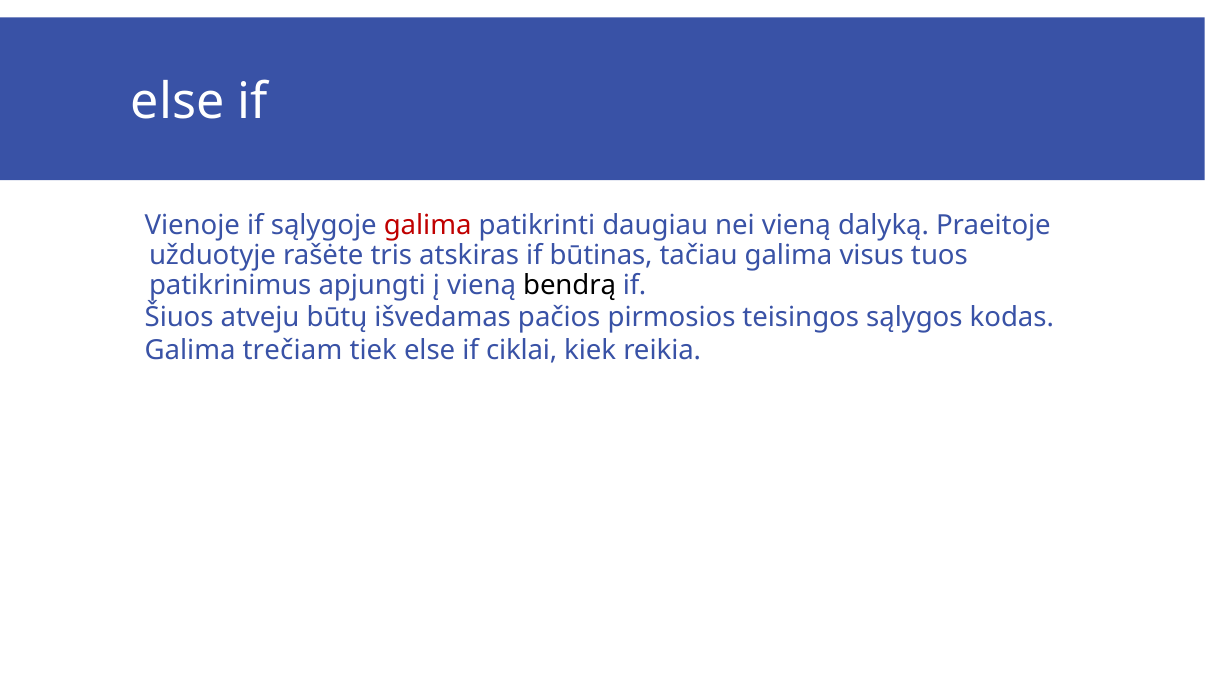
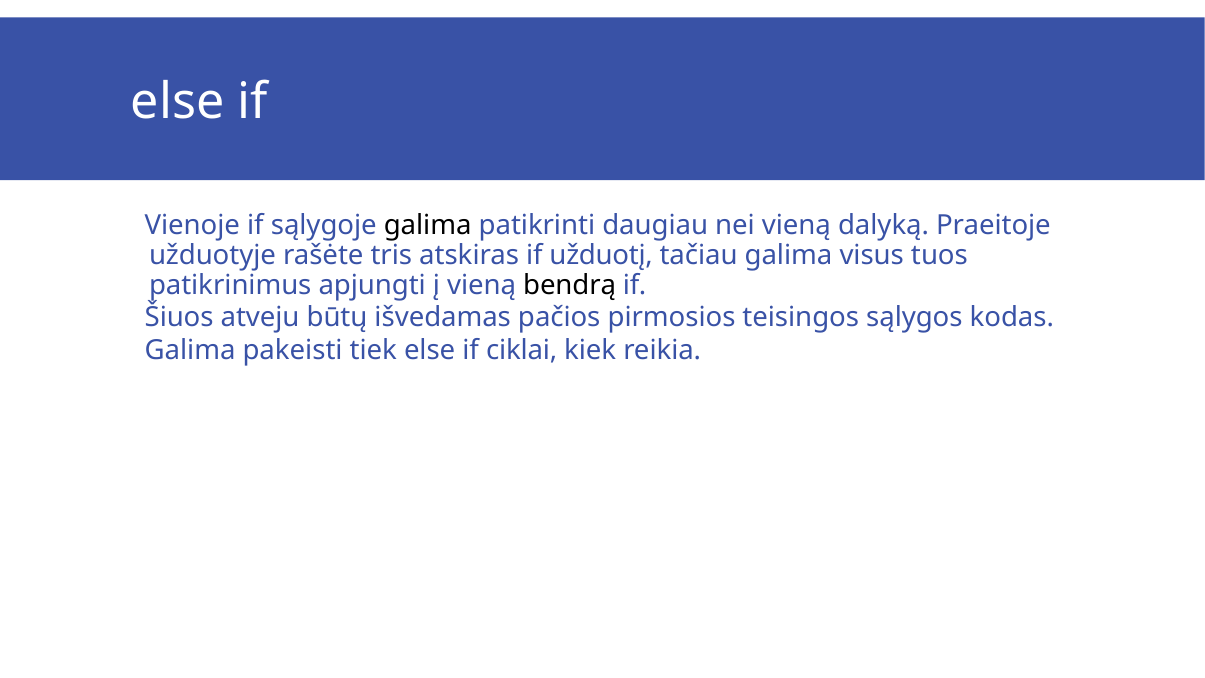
galima at (428, 226) colour: red -> black
būtinas: būtinas -> užduotį
trečiam: trečiam -> pakeisti
